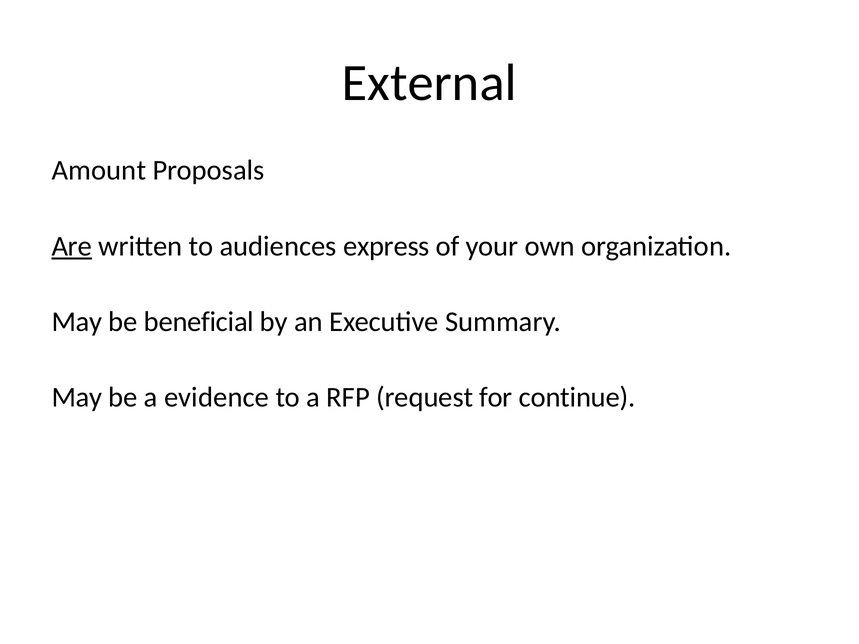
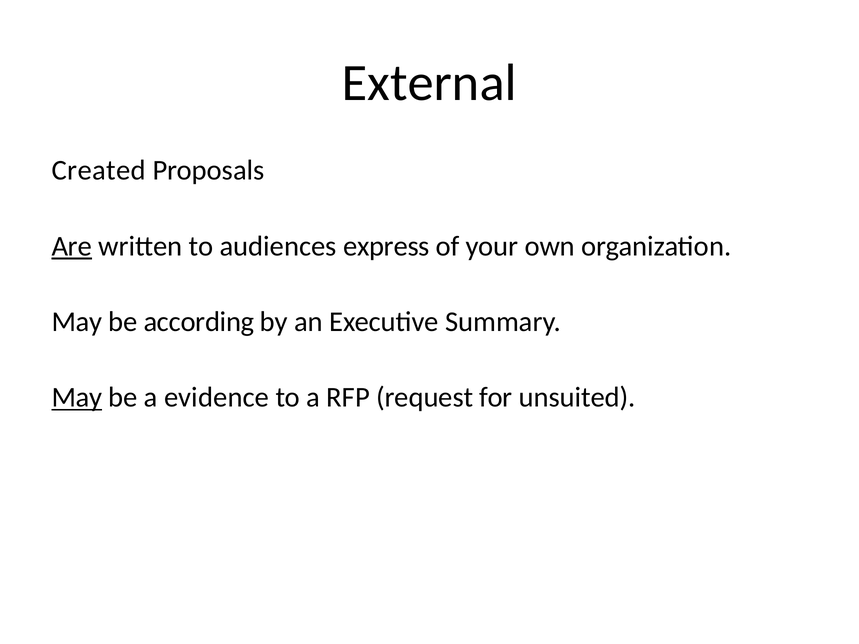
Amount: Amount -> Created
beneficial: beneficial -> according
May at (77, 398) underline: none -> present
continue: continue -> unsuited
